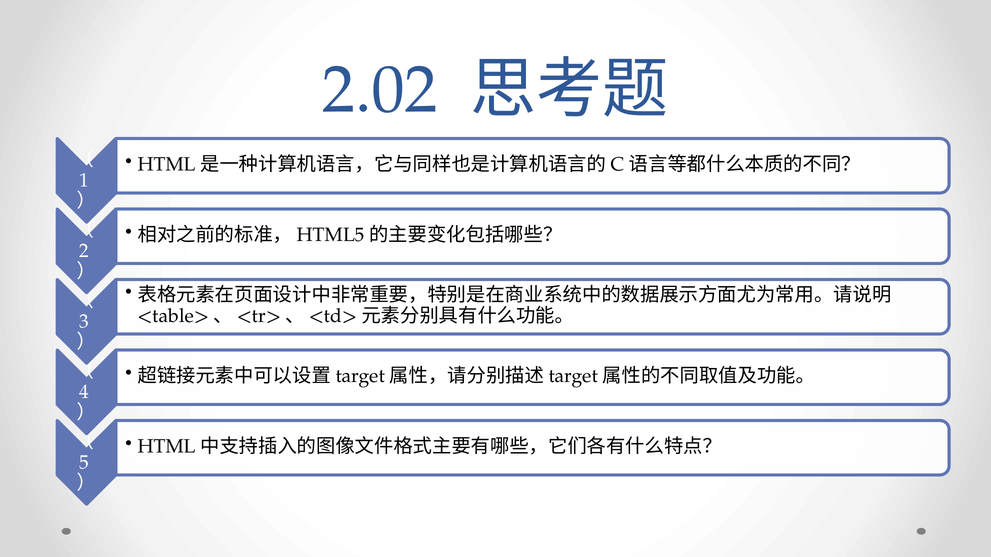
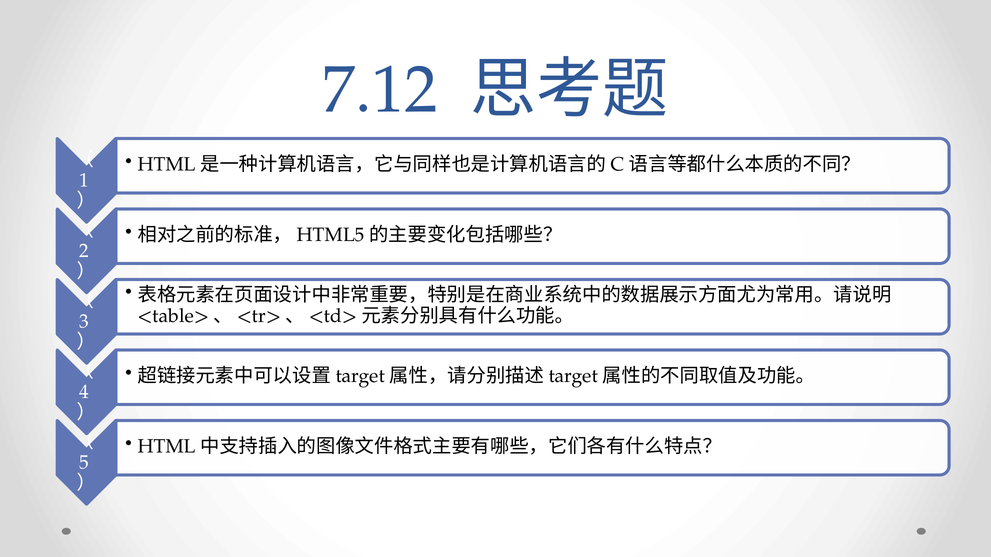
2.02: 2.02 -> 7.12
